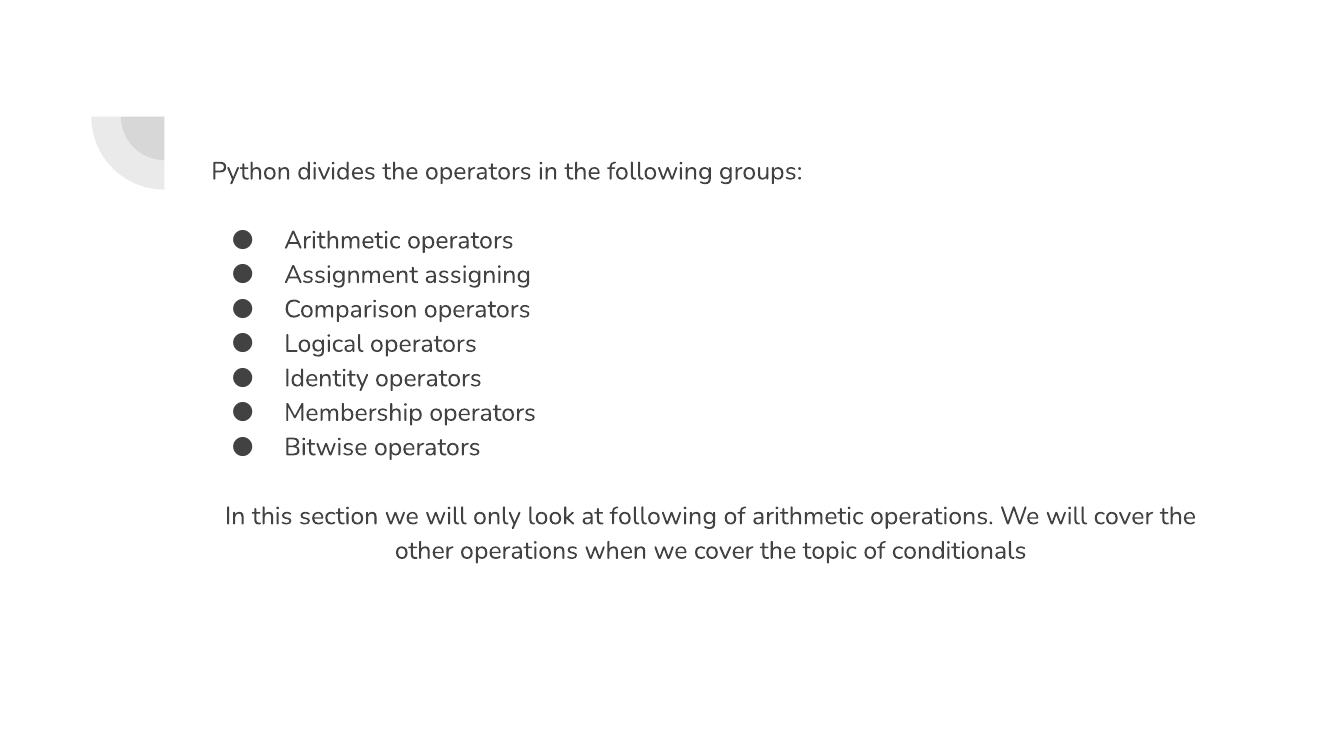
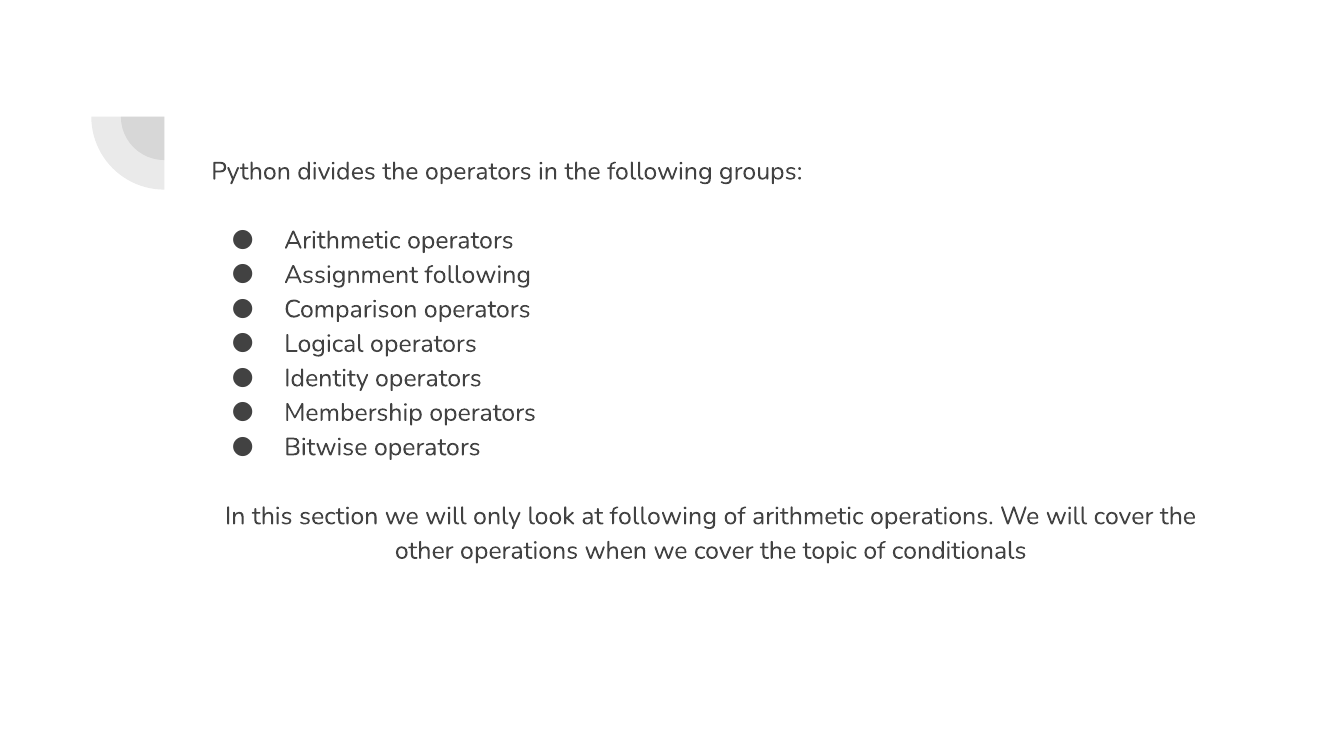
Assignment assigning: assigning -> following
